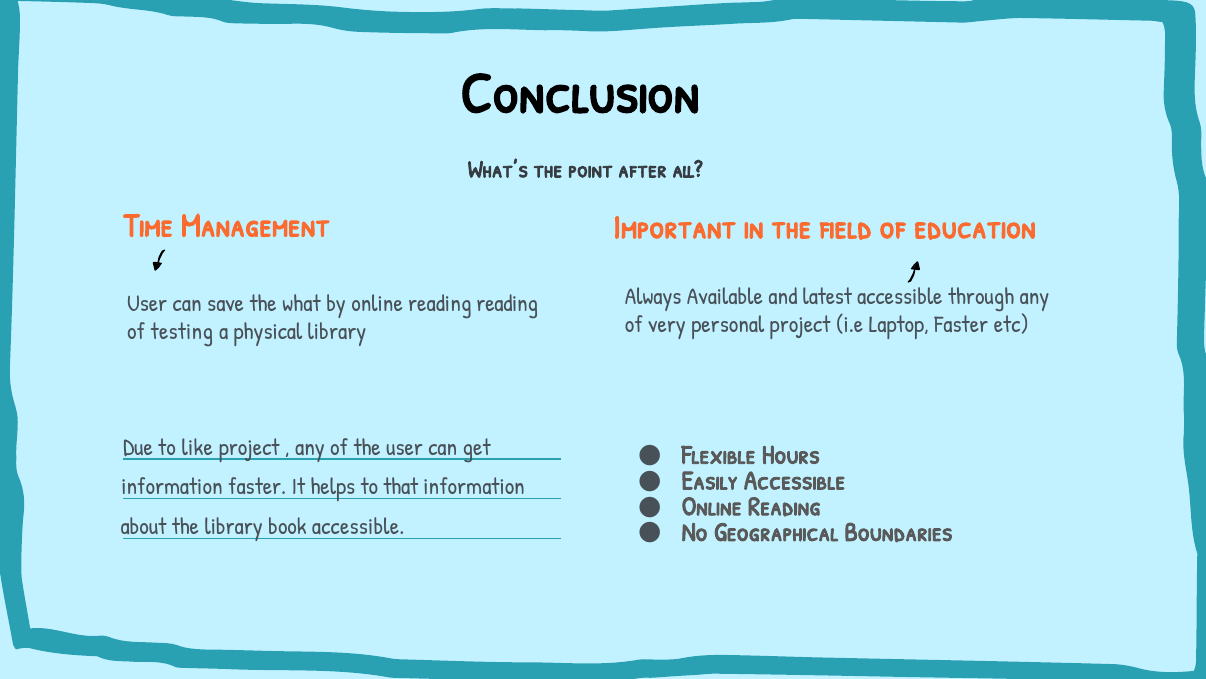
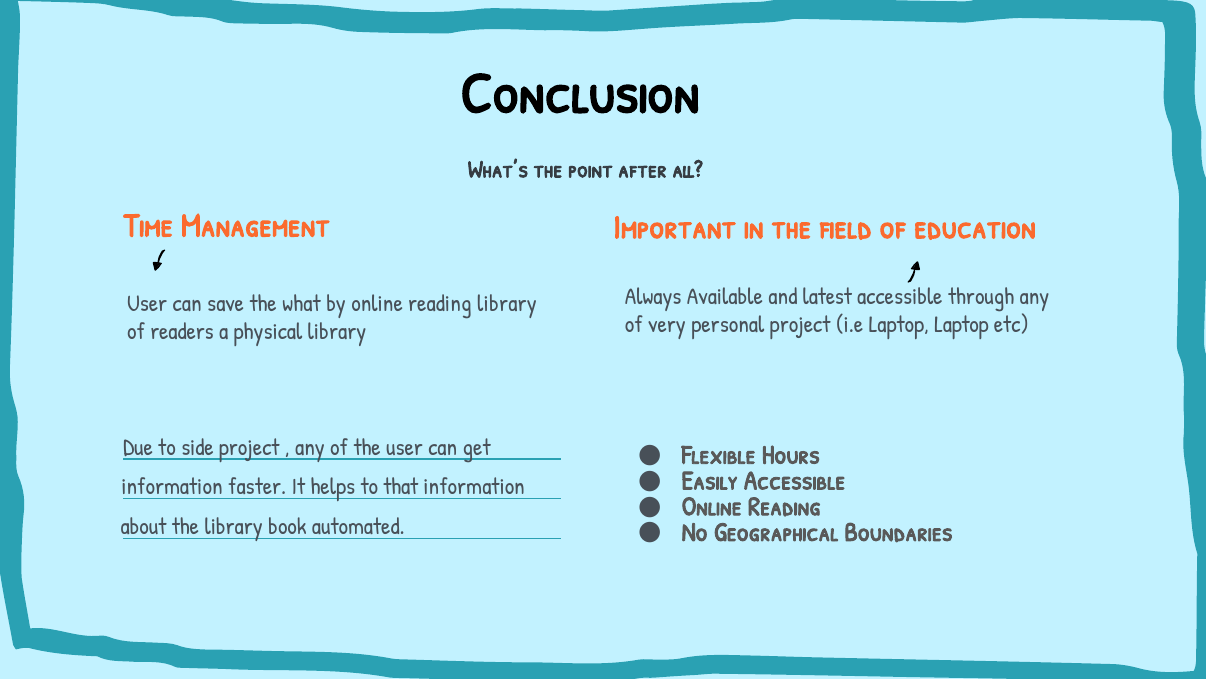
reading reading: reading -> library
Laptop Faster: Faster -> Laptop
testing: testing -> readers
like: like -> side
book accessible: accessible -> automated
